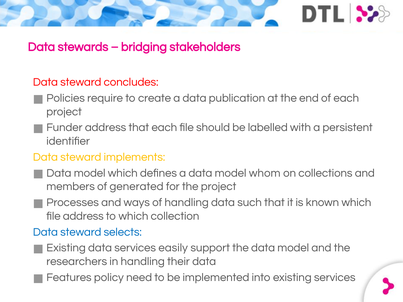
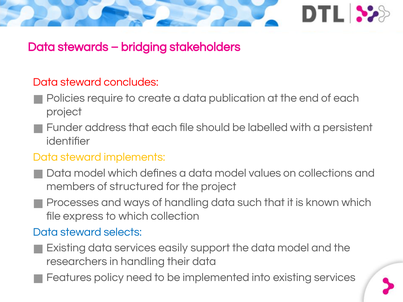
whom: whom -> values
generated: generated -> structured
file address: address -> express
